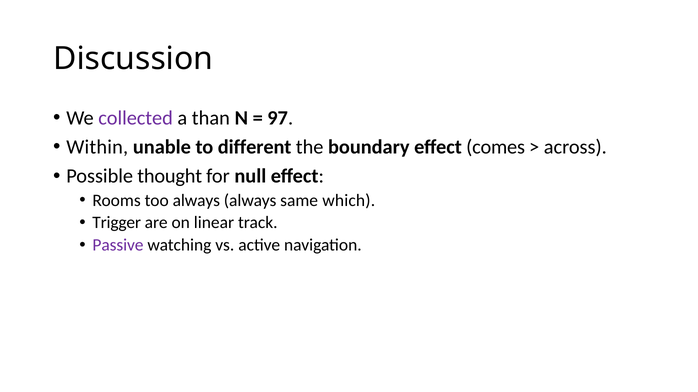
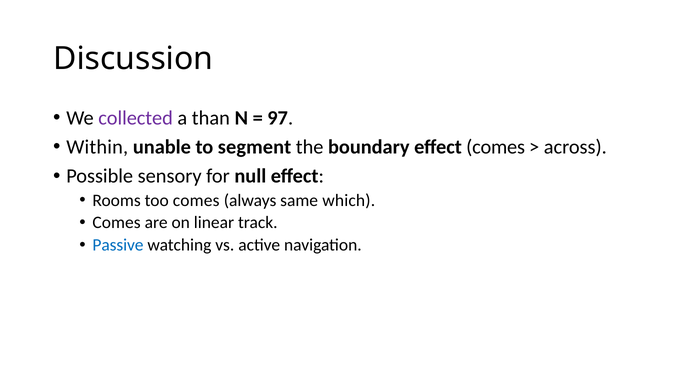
different: different -> segment
thought: thought -> sensory
too always: always -> comes
Trigger at (117, 223): Trigger -> Comes
Passive colour: purple -> blue
